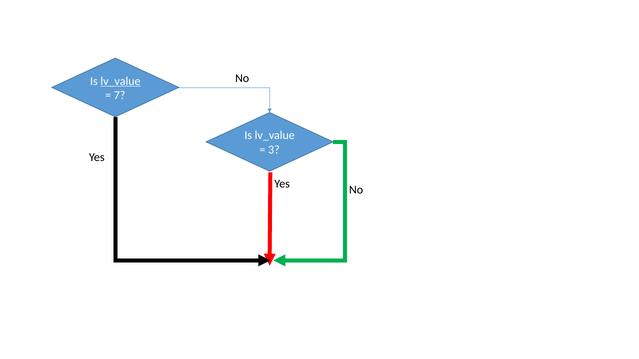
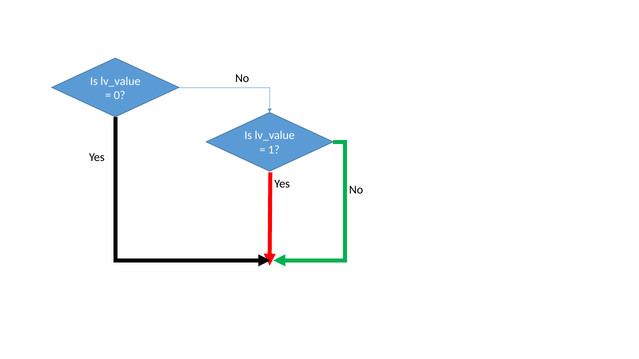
lv_value at (120, 81) underline: present -> none
7: 7 -> 0
3: 3 -> 1
